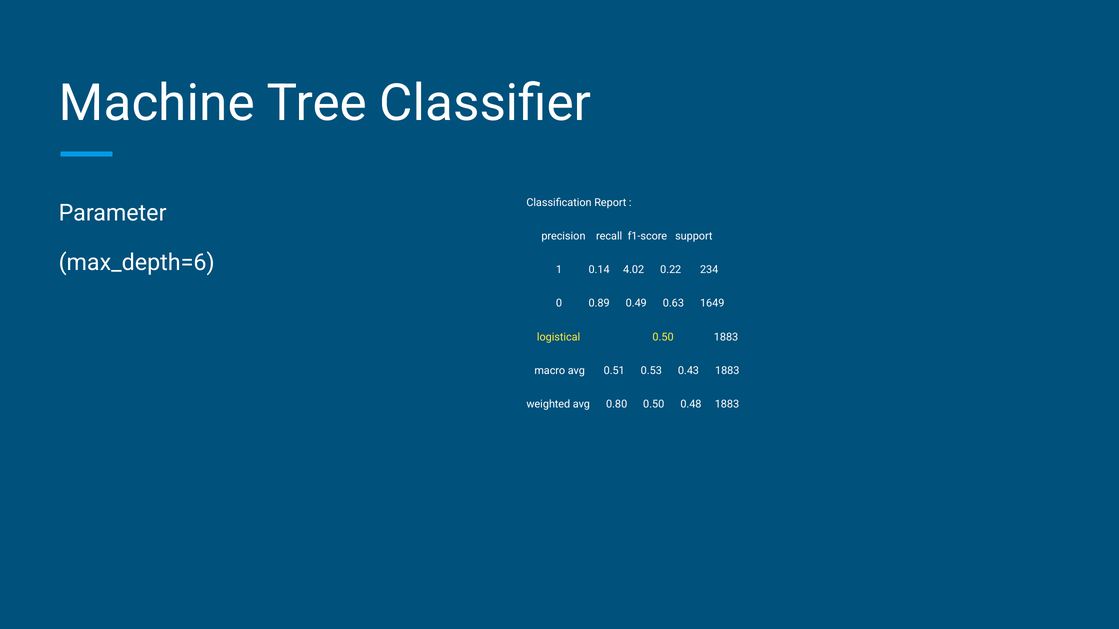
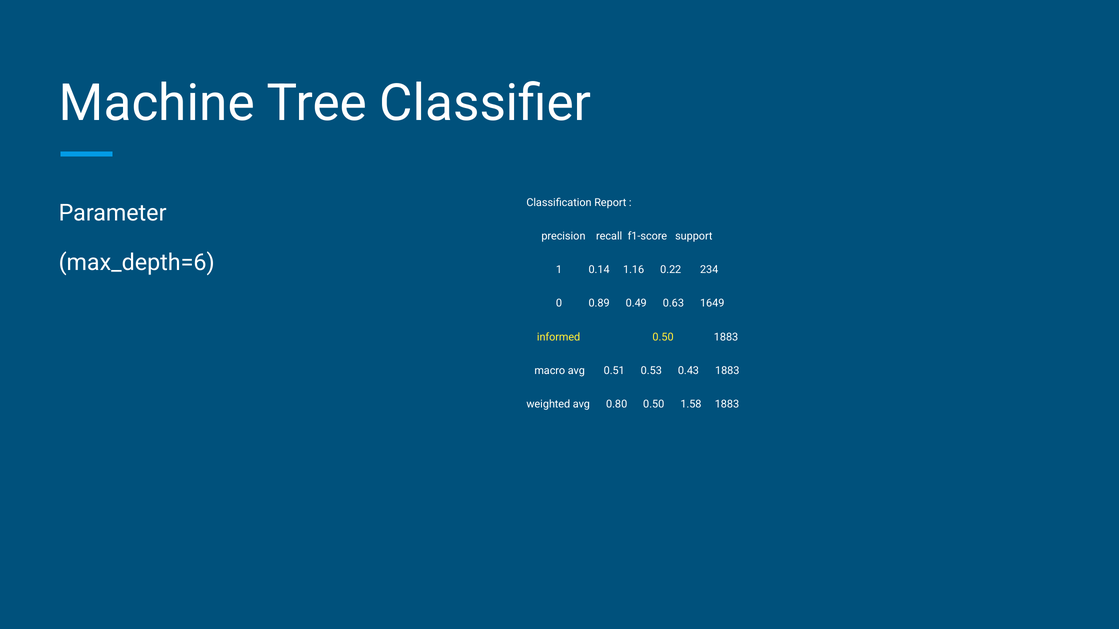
4.02: 4.02 -> 1.16
logistical: logistical -> informed
0.48: 0.48 -> 1.58
